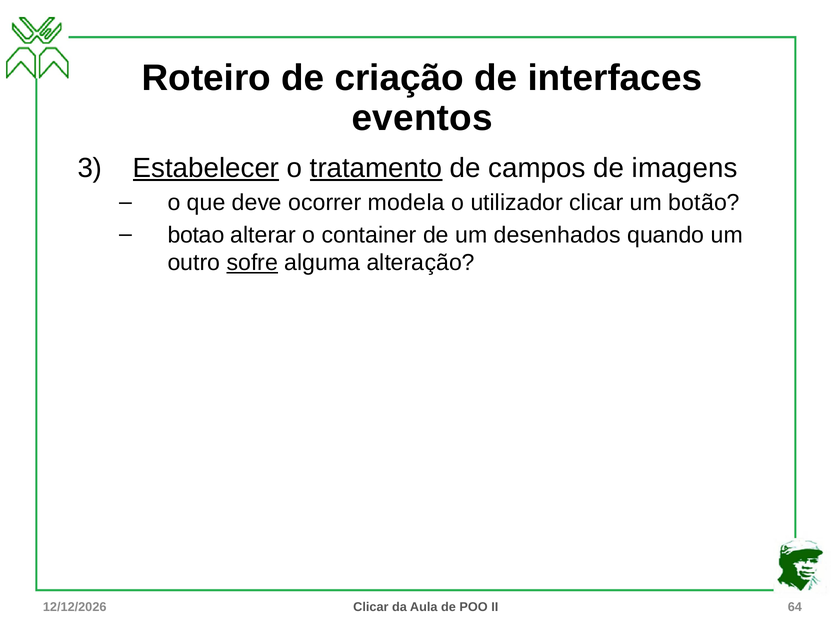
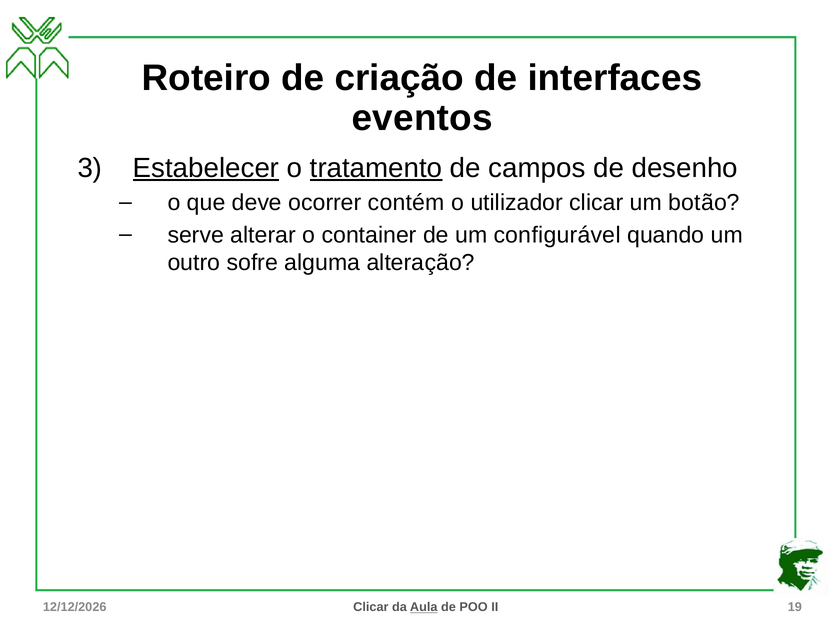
imagens: imagens -> desenho
modela: modela -> contém
botao: botao -> serve
desenhados: desenhados -> configurável
sofre underline: present -> none
Aula underline: none -> present
64: 64 -> 19
